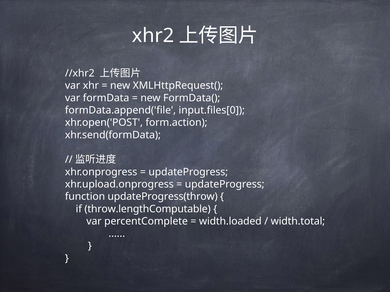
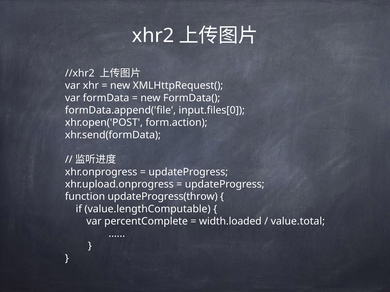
throw.lengthComputable: throw.lengthComputable -> value.lengthComputable
width.total: width.total -> value.total
